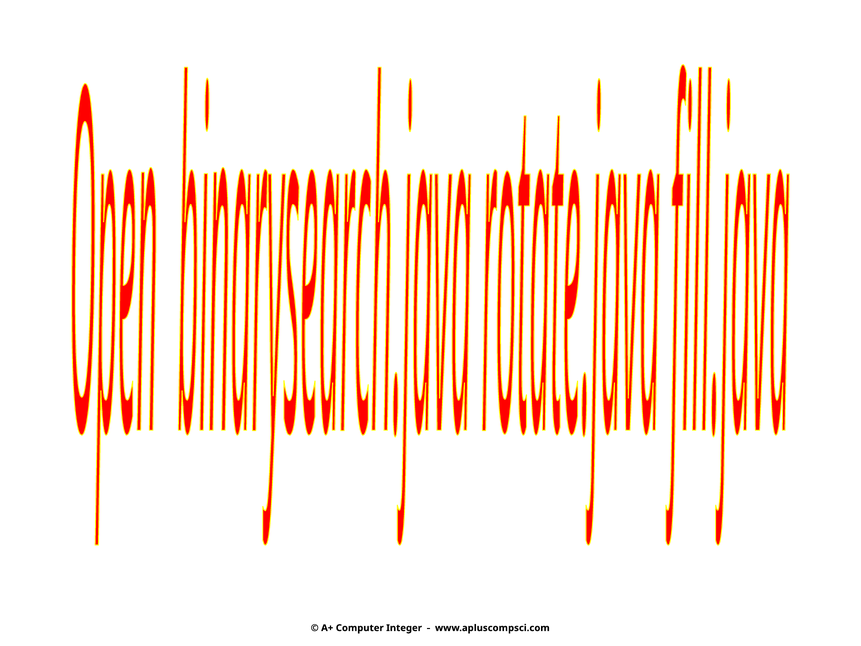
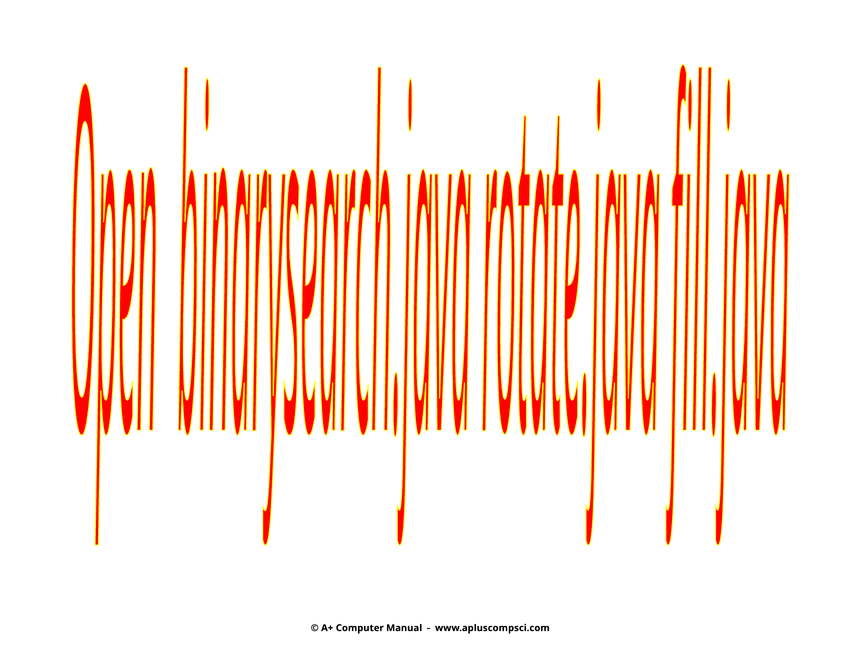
Integer: Integer -> Manual
